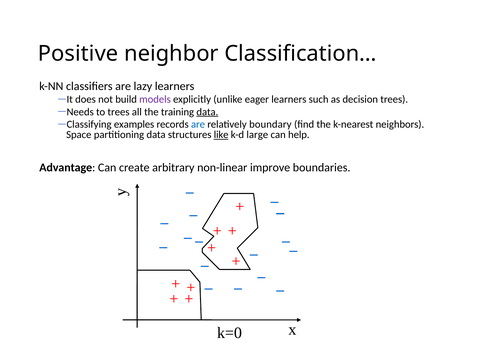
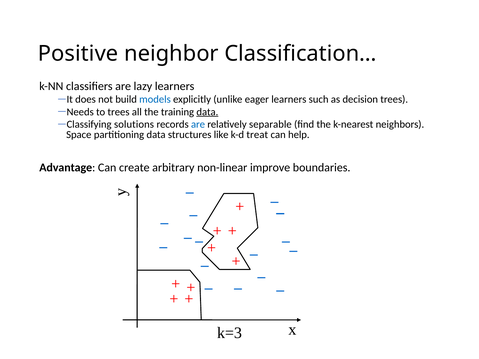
models colour: purple -> blue
examples: examples -> solutions
boundary: boundary -> separable
like underline: present -> none
large: large -> treat
k=0: k=0 -> k=3
